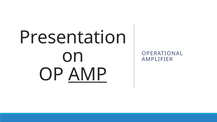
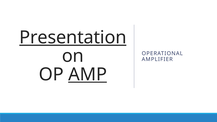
Presentation underline: none -> present
